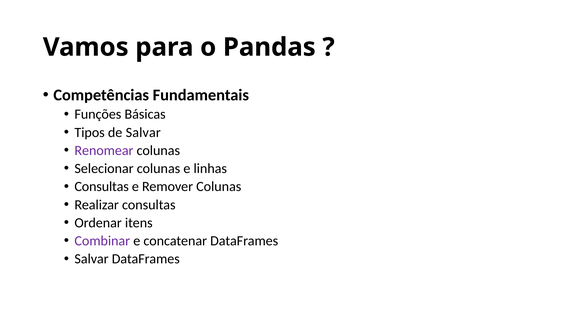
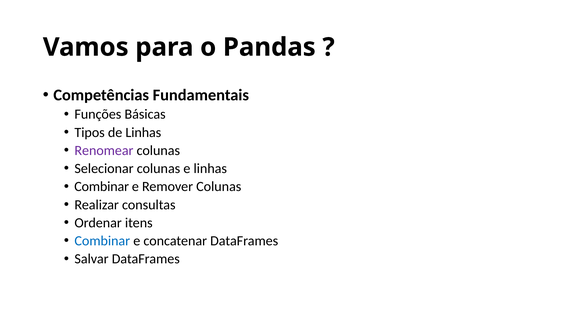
de Salvar: Salvar -> Linhas
Consultas at (102, 187): Consultas -> Combinar
Combinar at (102, 241) colour: purple -> blue
